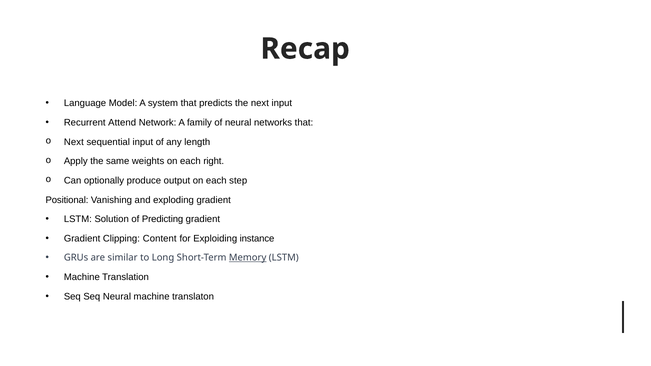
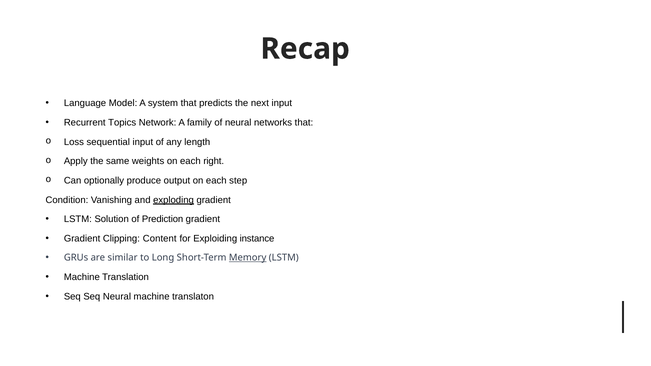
Attend: Attend -> Topics
Next at (74, 142): Next -> Loss
Positional: Positional -> Condition
exploding underline: none -> present
Predicting: Predicting -> Prediction
